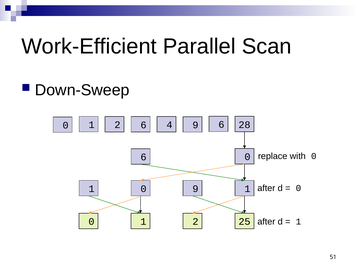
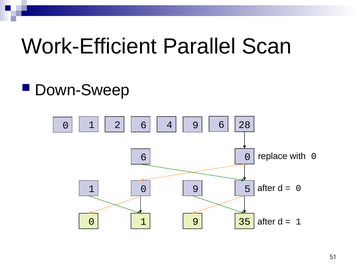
0 1: 1 -> 5
2 at (195, 221): 2 -> 9
25: 25 -> 35
